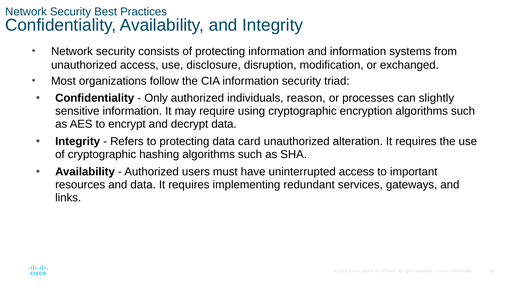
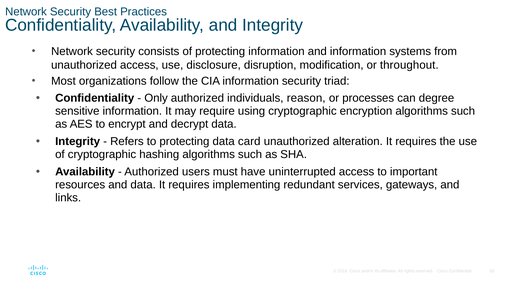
exchanged: exchanged -> throughout
slightly: slightly -> degree
